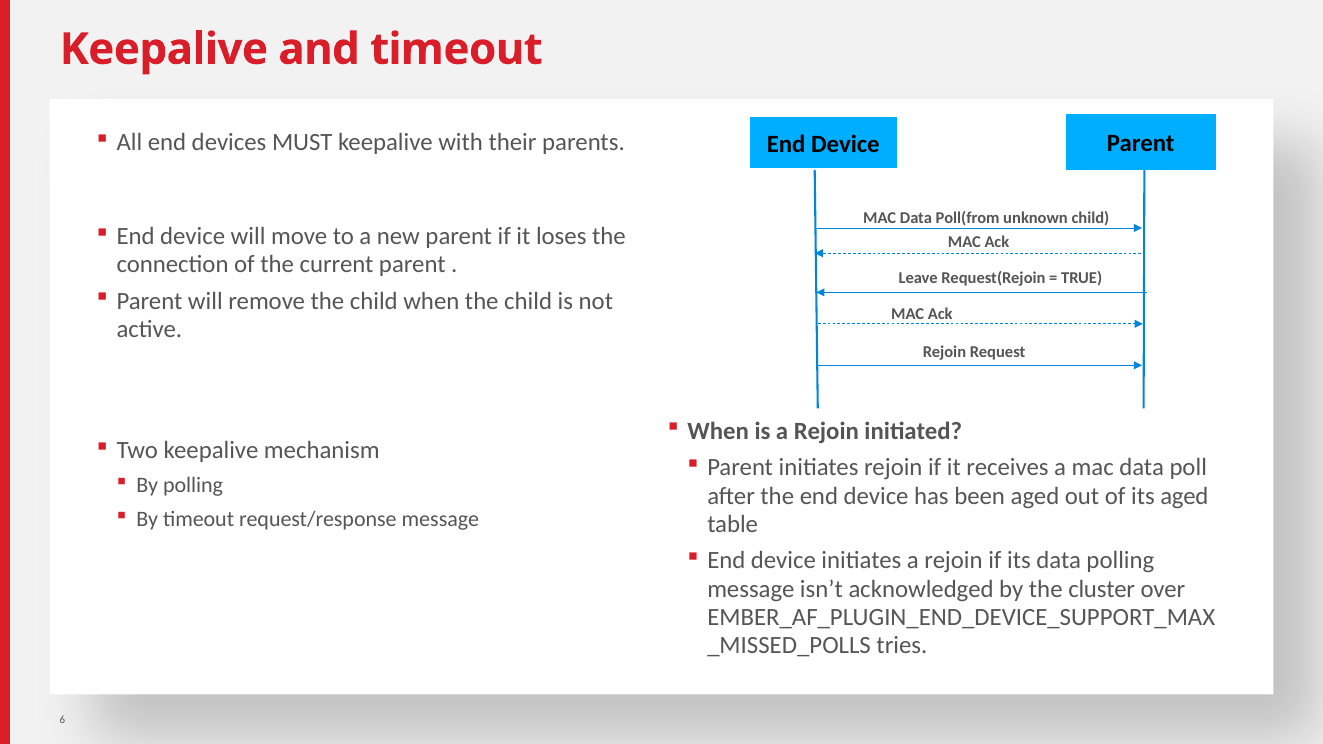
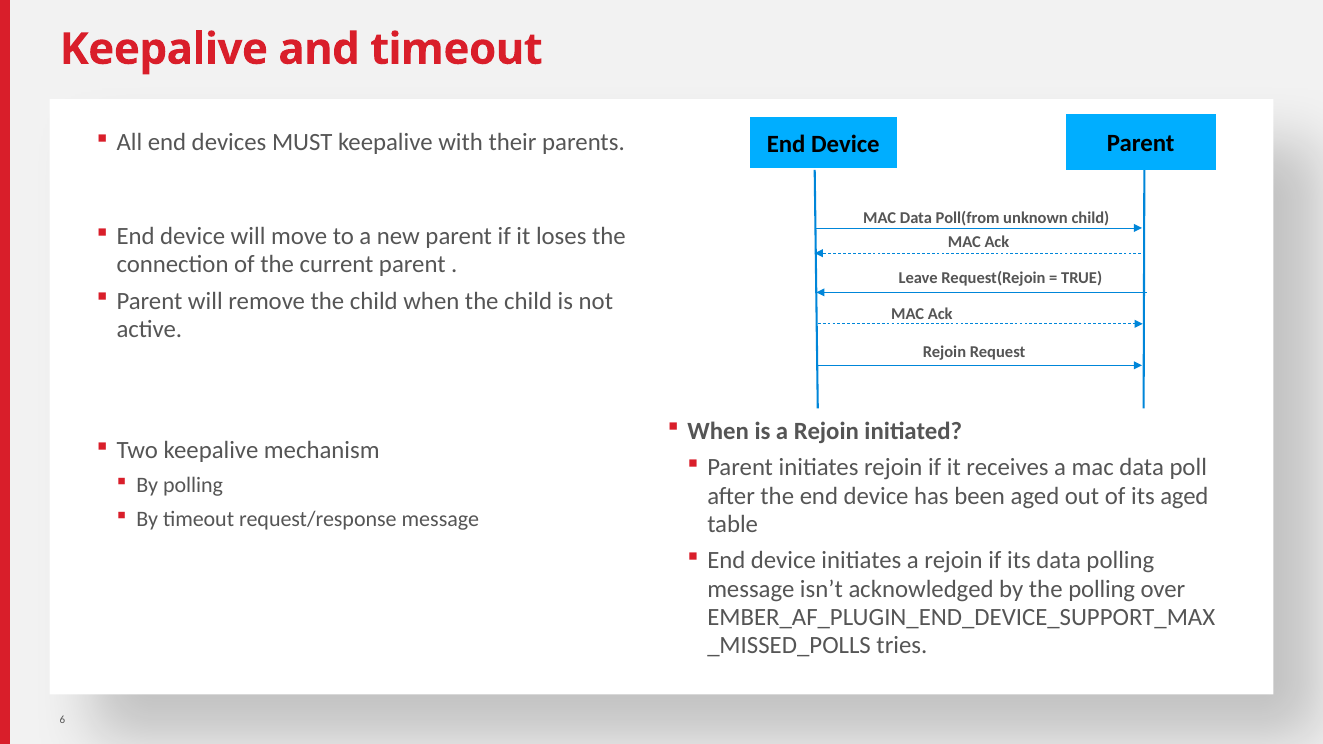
the cluster: cluster -> polling
